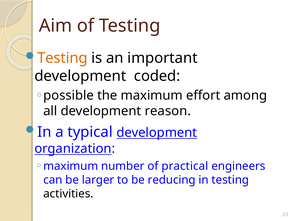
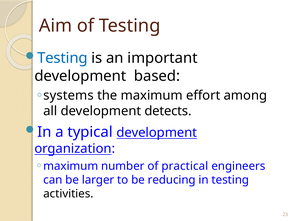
Testing at (62, 58) colour: orange -> blue
coded: coded -> based
possible: possible -> systems
reason: reason -> detects
